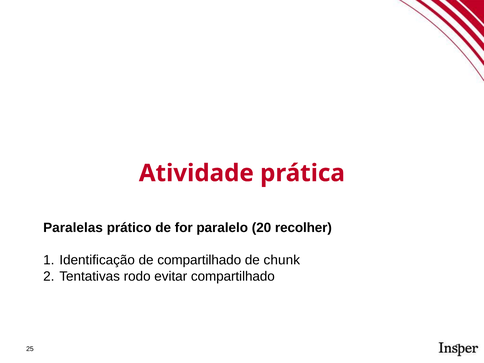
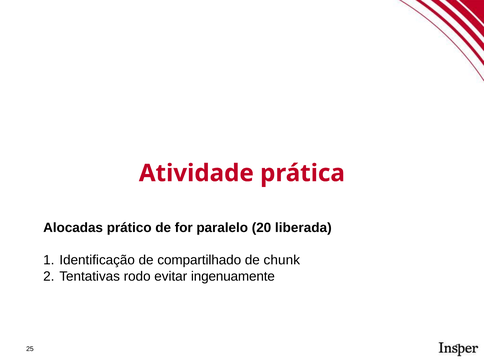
Paralelas: Paralelas -> Alocadas
recolher: recolher -> liberada
evitar compartilhado: compartilhado -> ingenuamente
